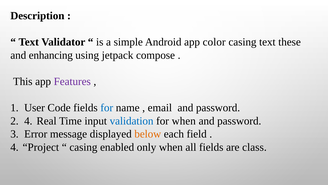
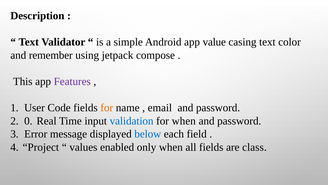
color: color -> value
these: these -> color
enhancing: enhancing -> remember
for at (107, 108) colour: blue -> orange
2 4: 4 -> 0
below colour: orange -> blue
casing at (83, 147): casing -> values
